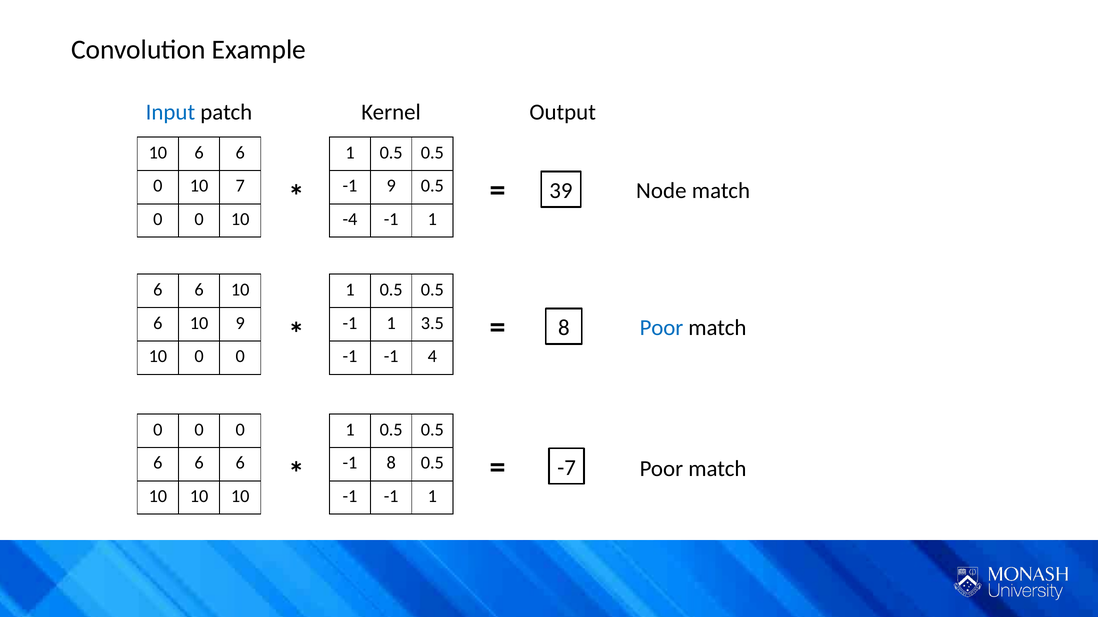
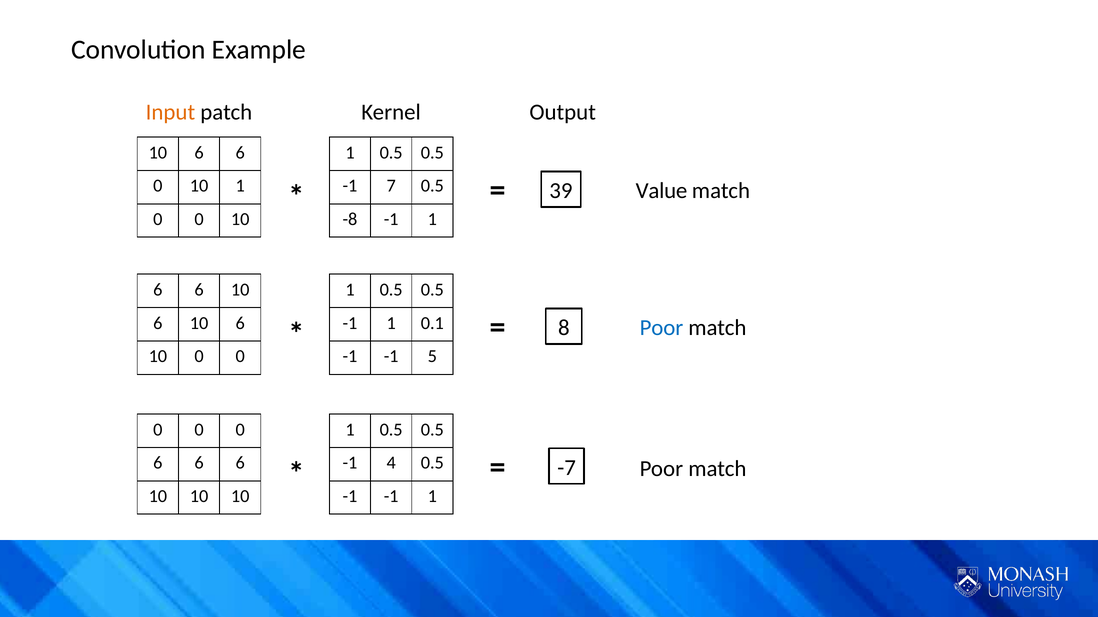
Input colour: blue -> orange
7 at (240, 186): 7 -> 1
-1 9: 9 -> 7
Node: Node -> Value
-4: -4 -> -8
9 at (240, 323): 9 -> 6
3.5: 3.5 -> 0.1
4: 4 -> 5
-1 8: 8 -> 4
